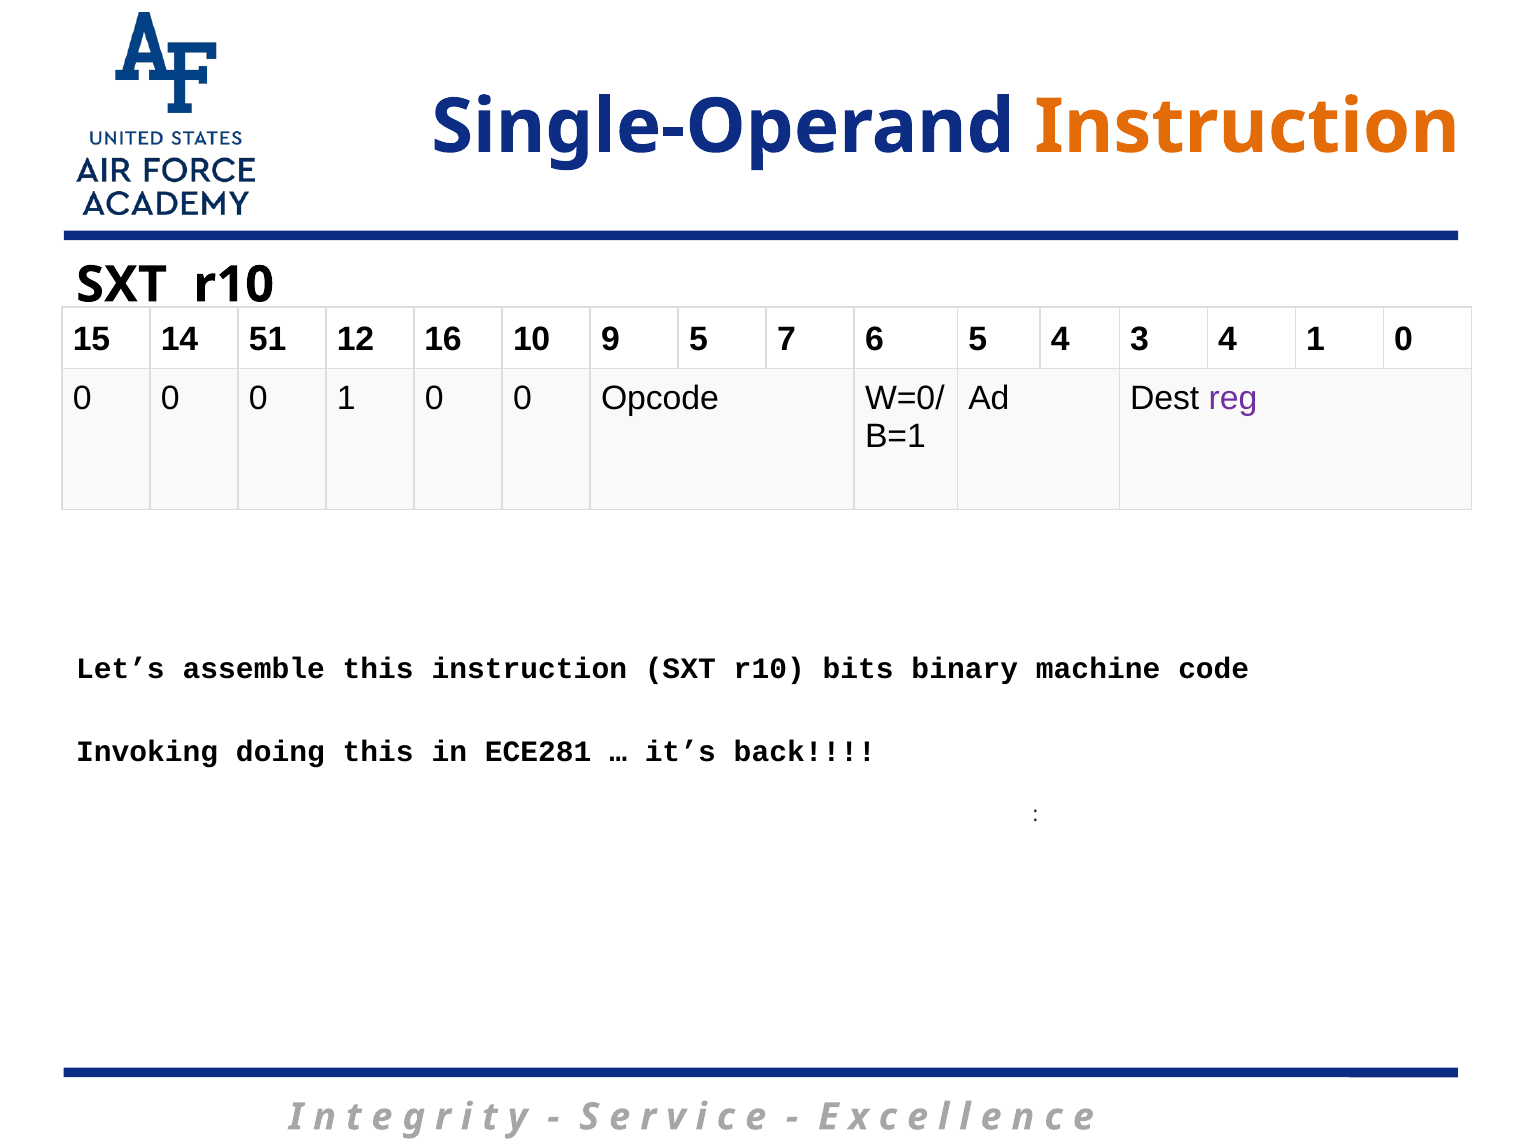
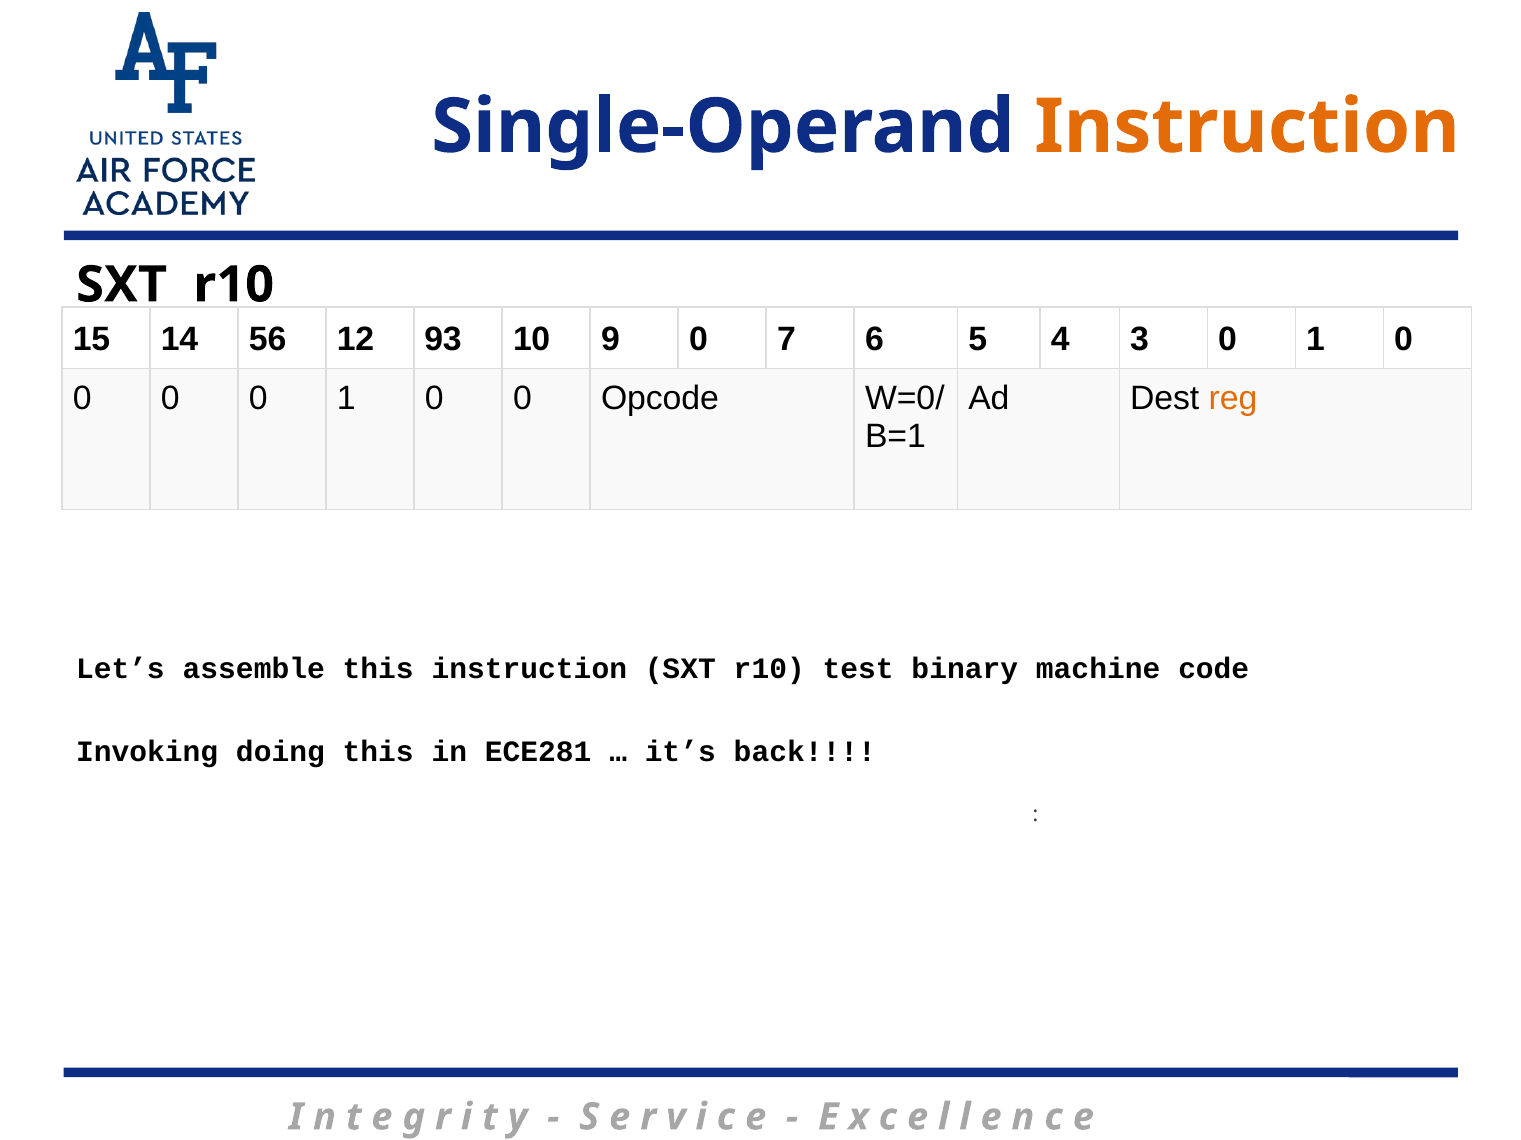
51: 51 -> 56
12 16: 16 -> 93
9 5: 5 -> 0
3 4: 4 -> 0
reg colour: purple -> orange
r10 bits: bits -> test
